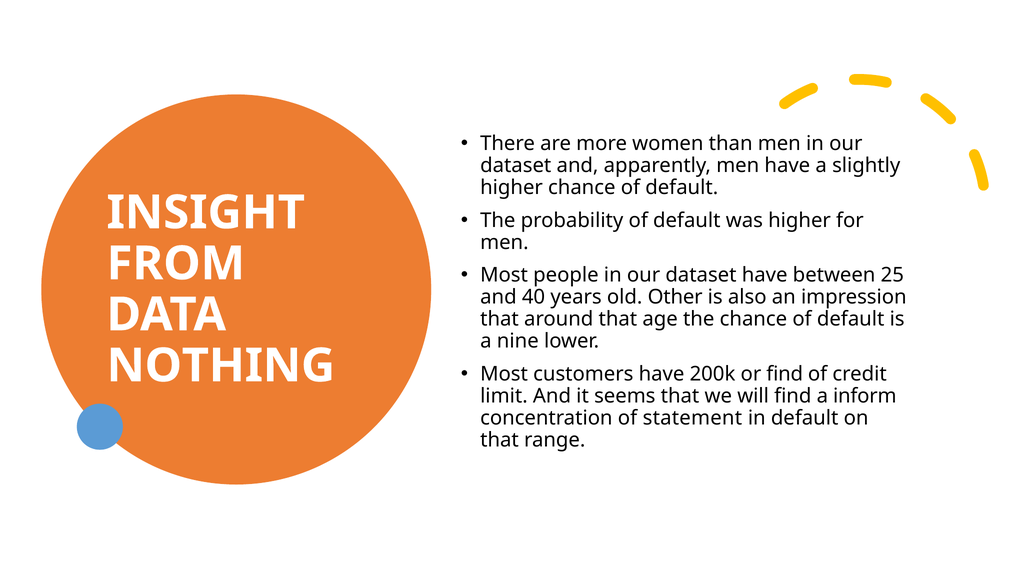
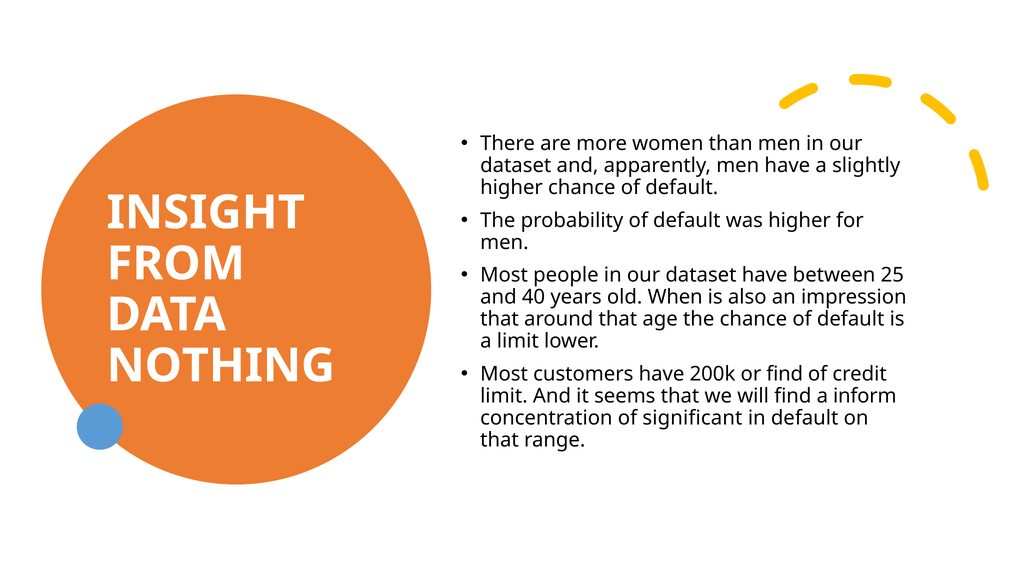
Other: Other -> When
a nine: nine -> limit
statement: statement -> significant
